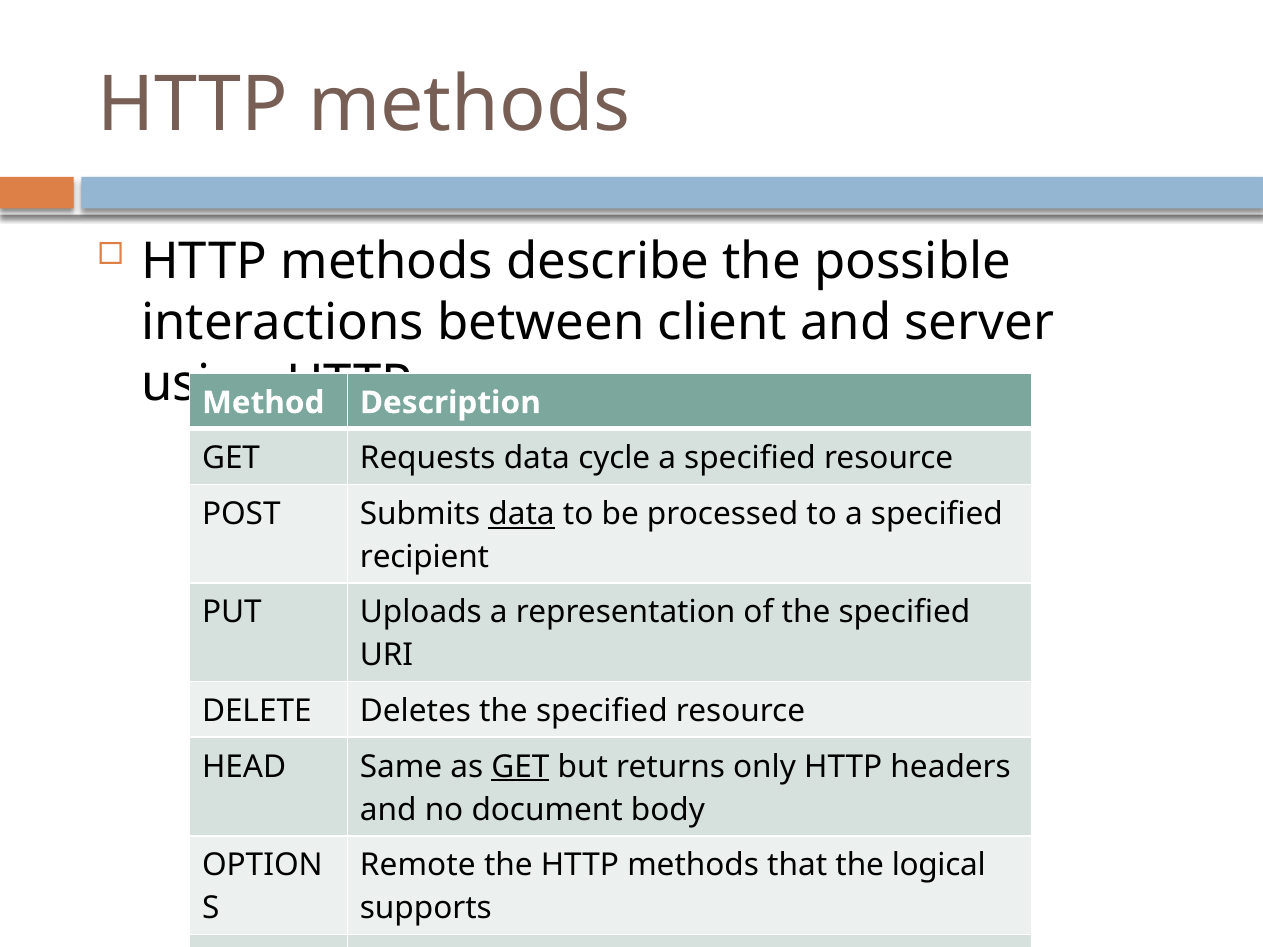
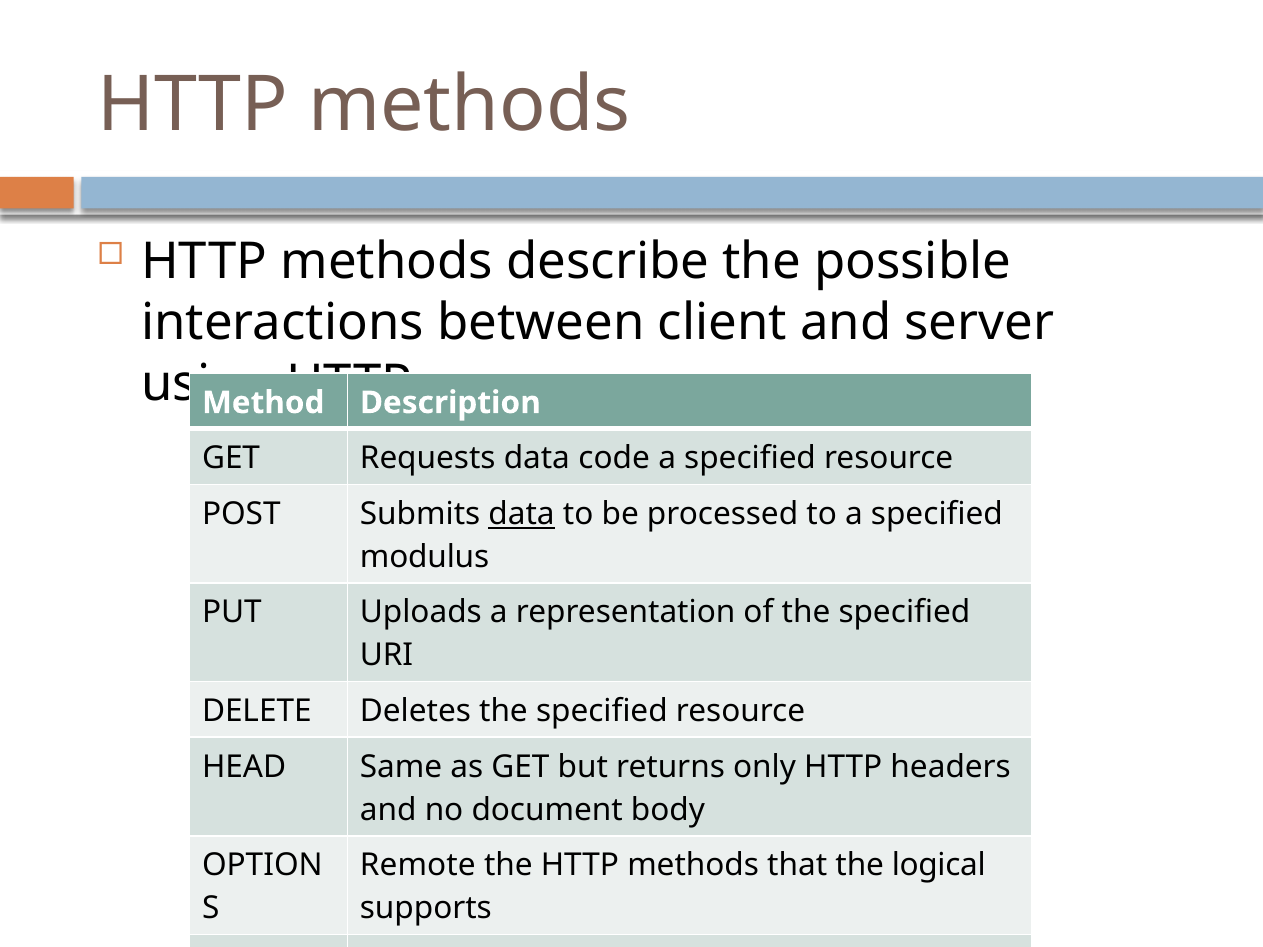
cycle: cycle -> code
recipient: recipient -> modulus
GET at (520, 767) underline: present -> none
